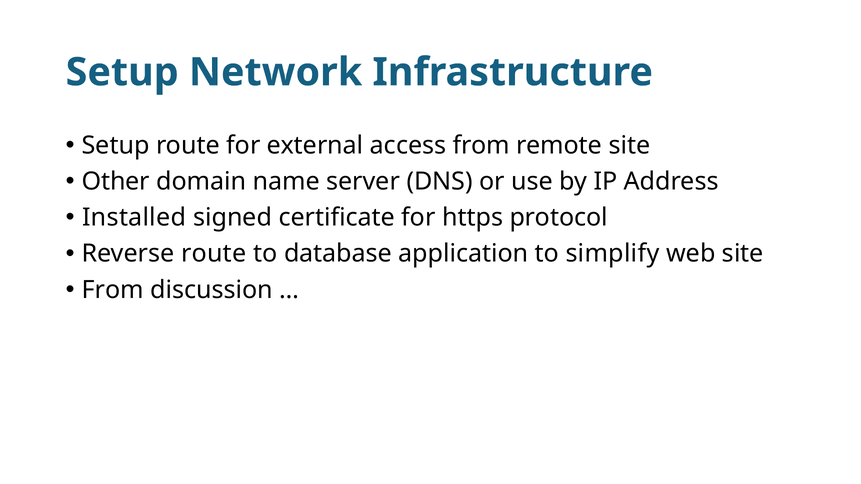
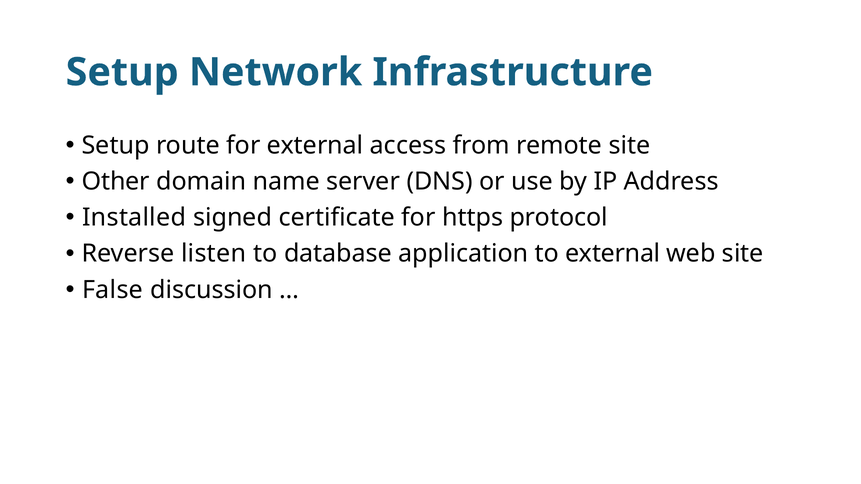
Reverse route: route -> listen
to simplify: simplify -> external
From at (113, 290): From -> False
